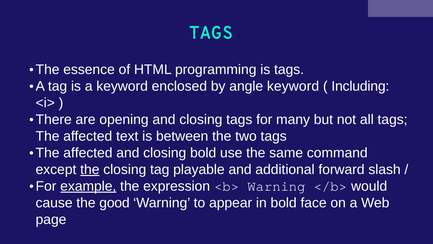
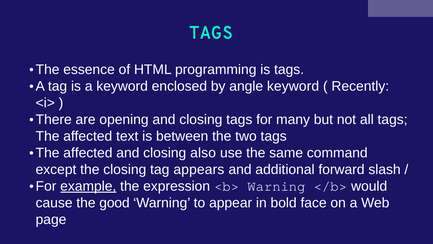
Including: Including -> Recently
closing bold: bold -> also
the at (90, 169) underline: present -> none
playable: playable -> appears
